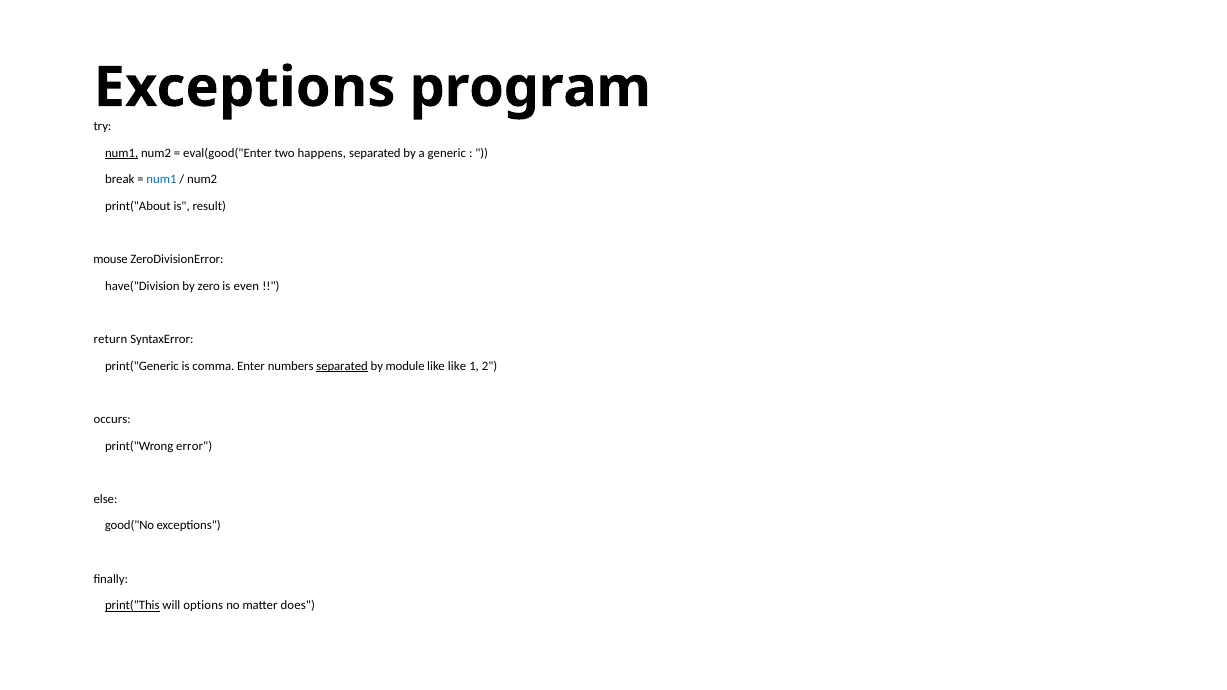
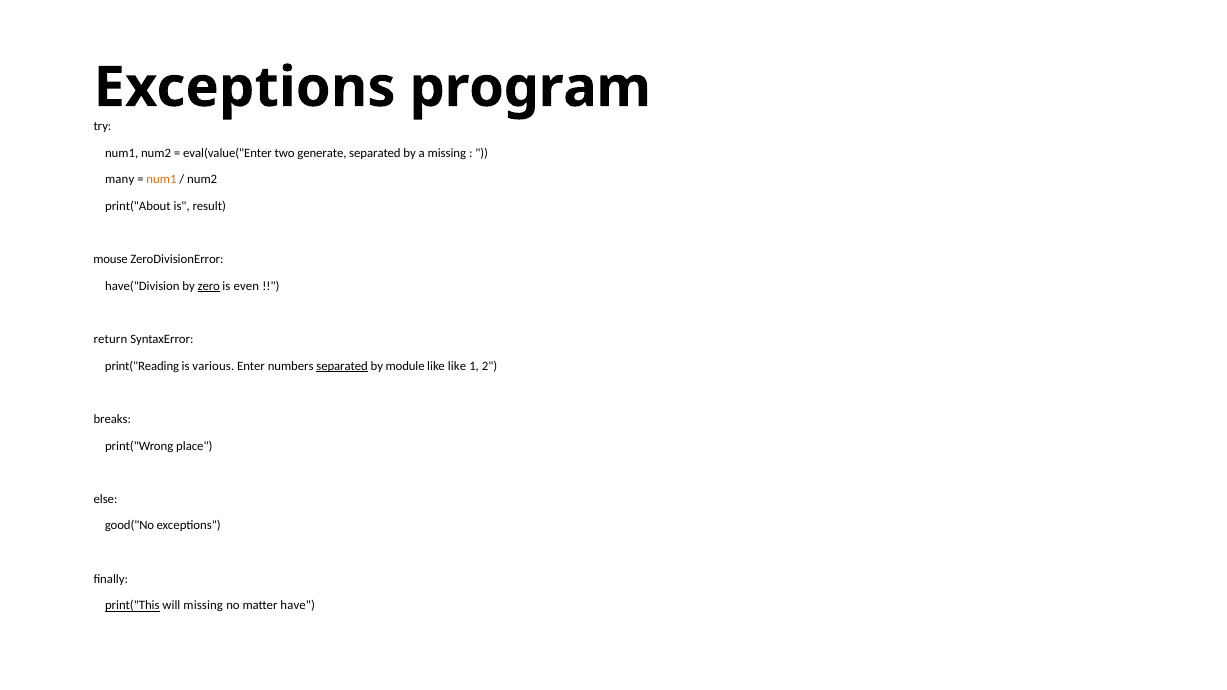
num1 at (122, 153) underline: present -> none
eval(good("Enter: eval(good("Enter -> eval(value("Enter
happens: happens -> generate
a generic: generic -> missing
break: break -> many
num1 at (161, 180) colour: blue -> orange
zero underline: none -> present
print("Generic: print("Generic -> print("Reading
comma: comma -> various
occurs: occurs -> breaks
error: error -> place
will options: options -> missing
does: does -> have
